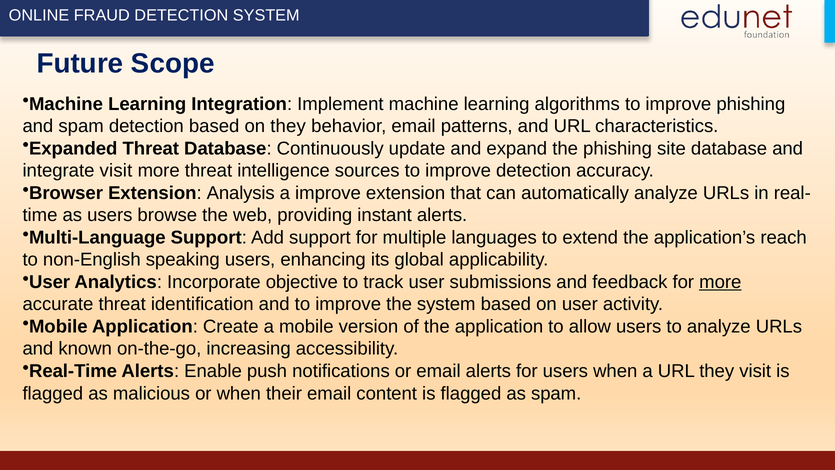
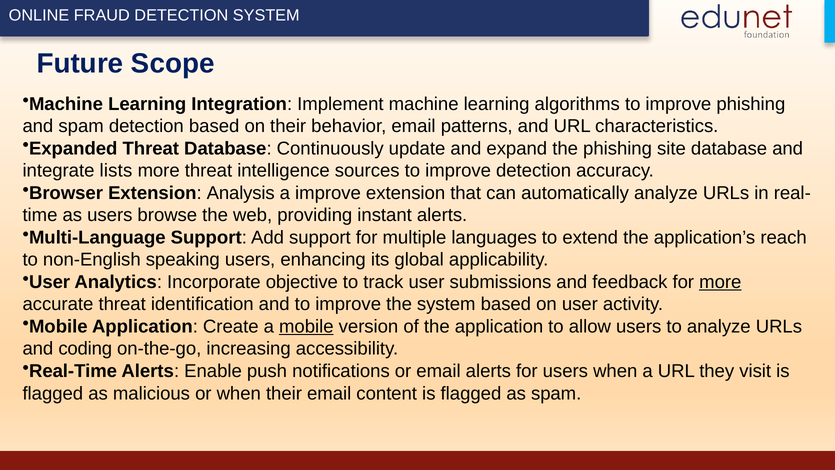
on they: they -> their
integrate visit: visit -> lists
mobile at (306, 326) underline: none -> present
known: known -> coding
